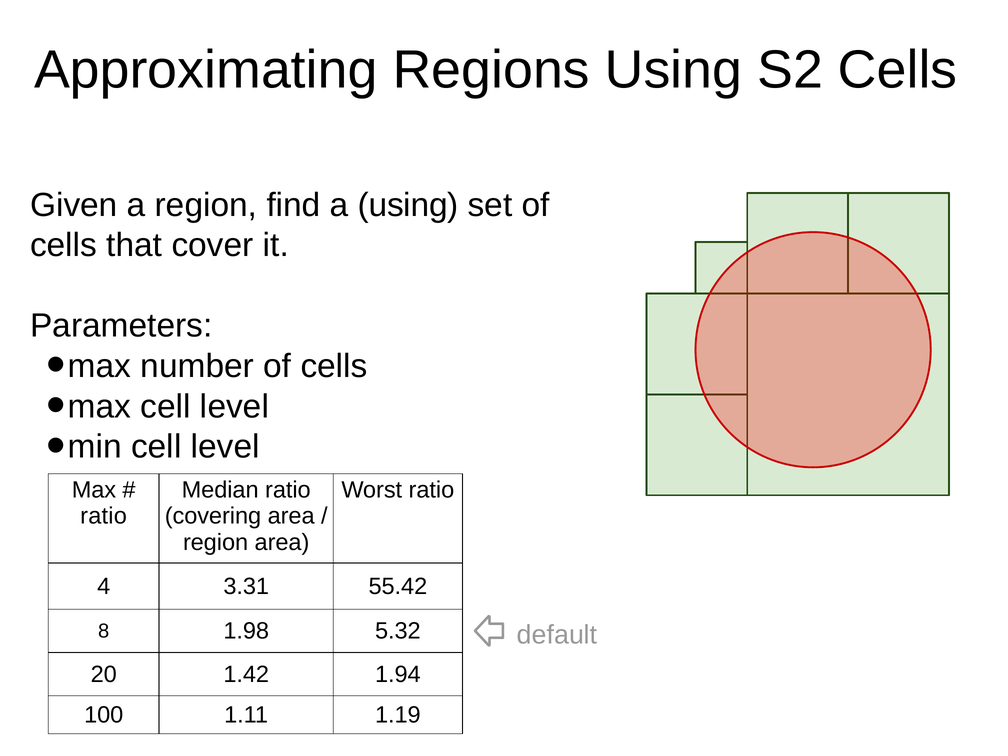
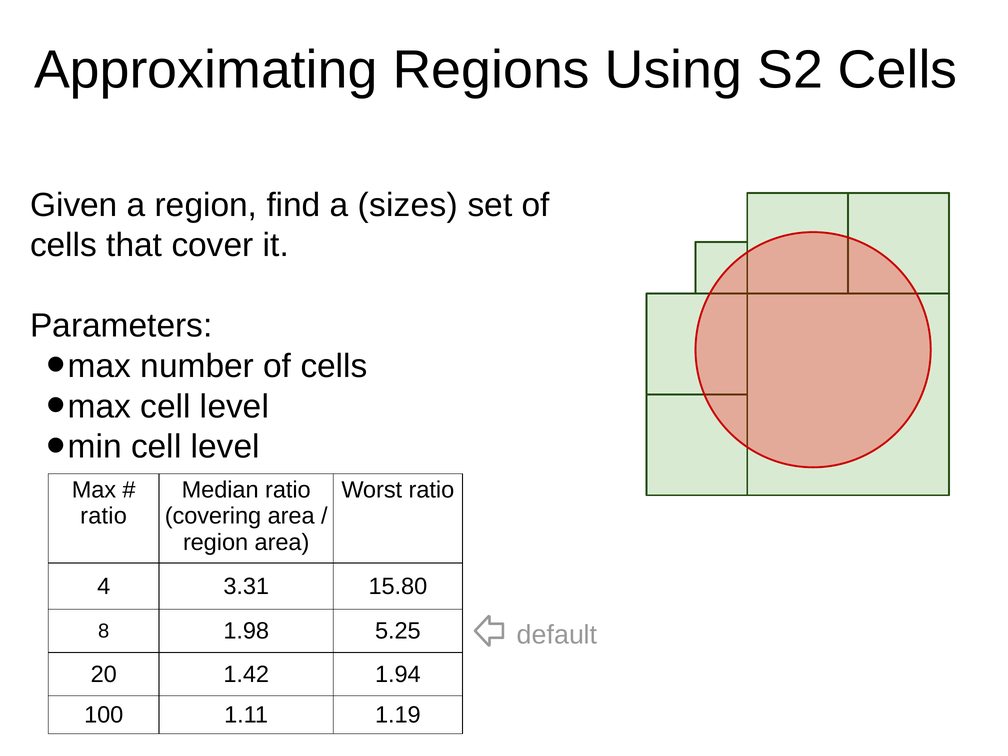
a using: using -> sizes
55.42: 55.42 -> 15.80
5.32: 5.32 -> 5.25
